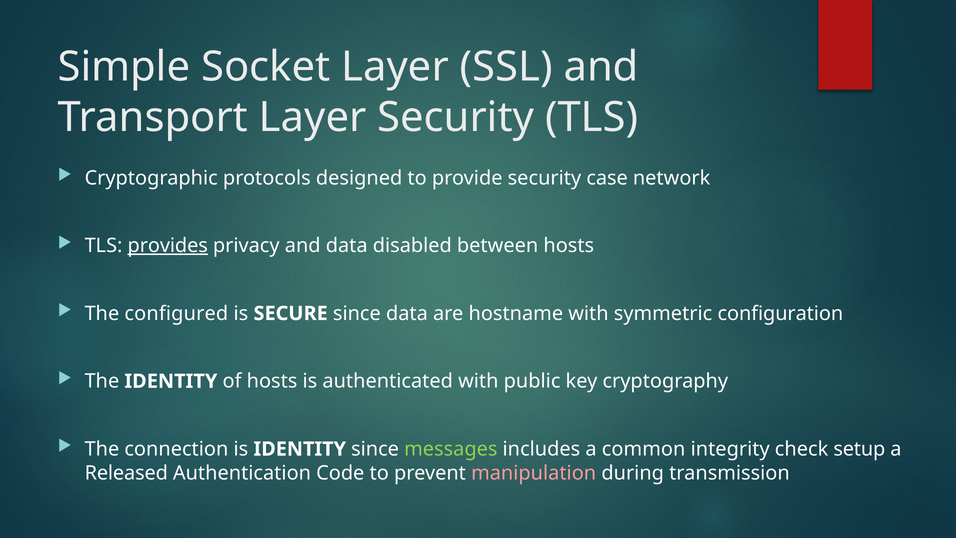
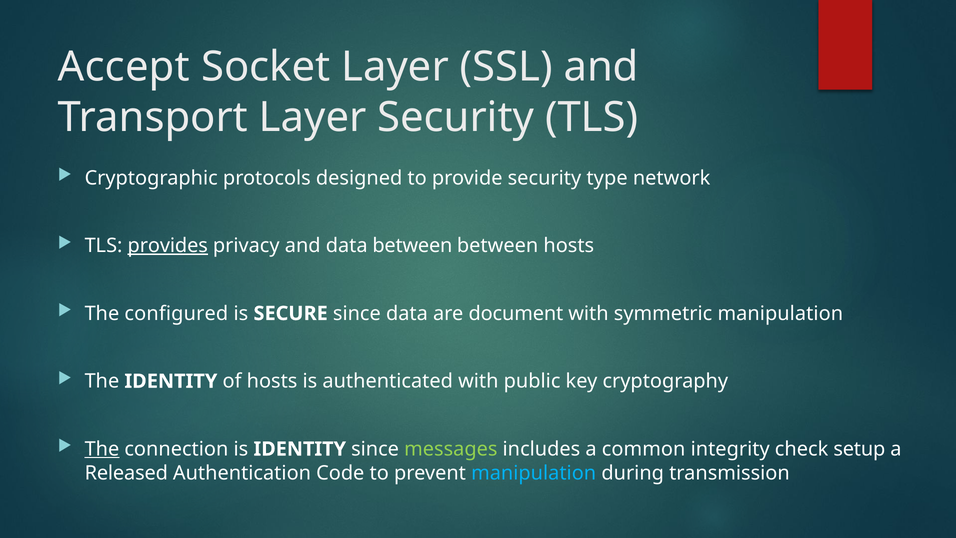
Simple: Simple -> Accept
case: case -> type
data disabled: disabled -> between
hostname: hostname -> document
symmetric configuration: configuration -> manipulation
The at (102, 449) underline: none -> present
manipulation at (534, 473) colour: pink -> light blue
